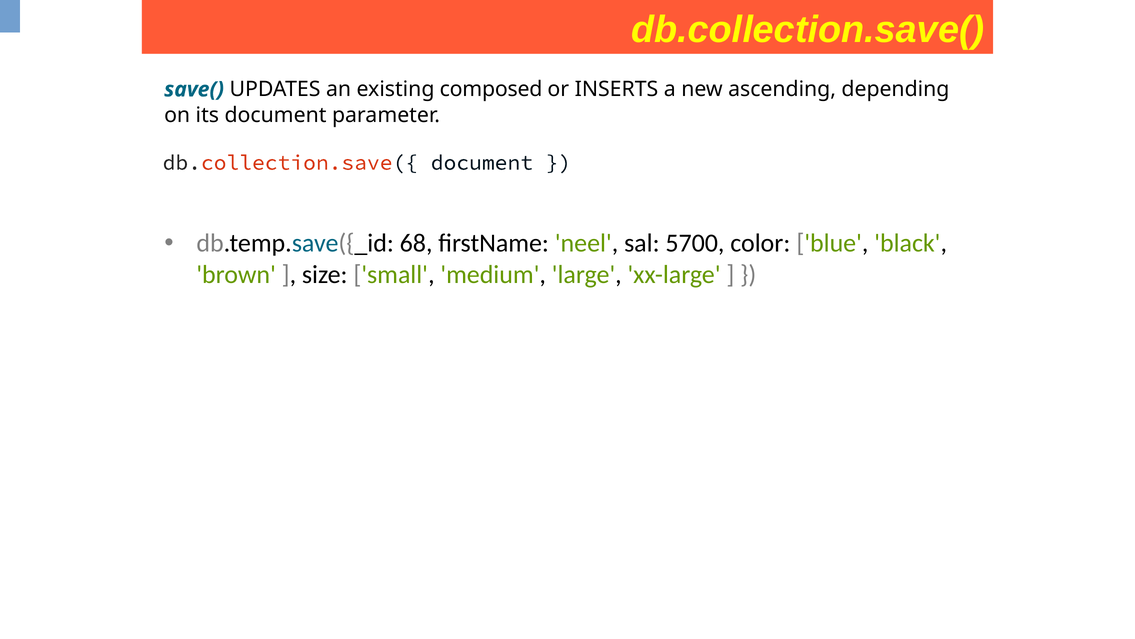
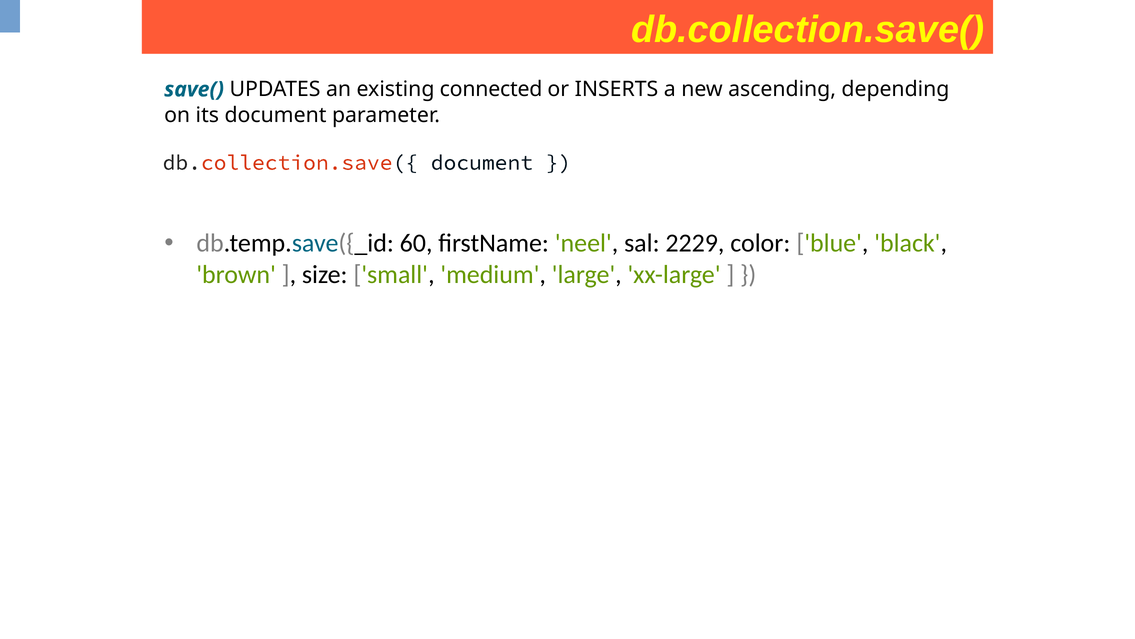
composed: composed -> connected
68: 68 -> 60
5700: 5700 -> 2229
